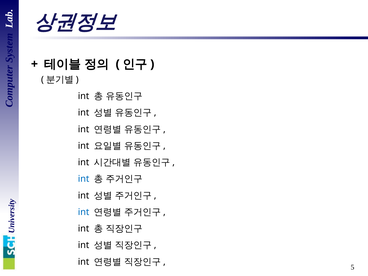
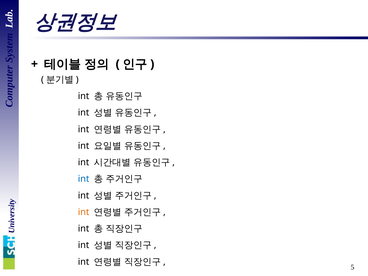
int at (84, 212) colour: blue -> orange
